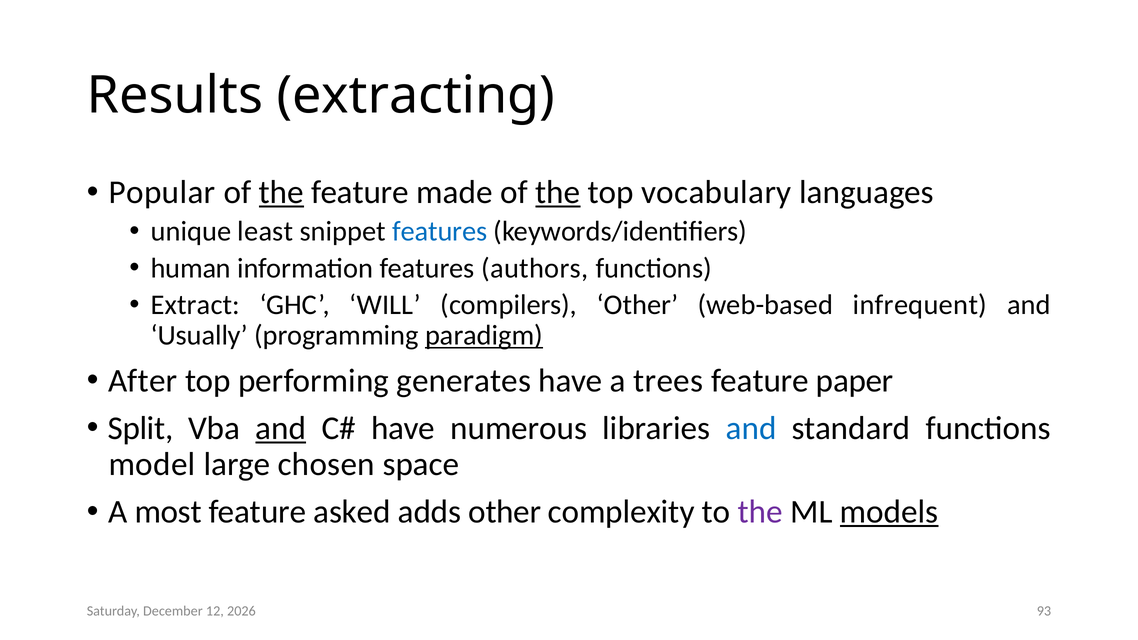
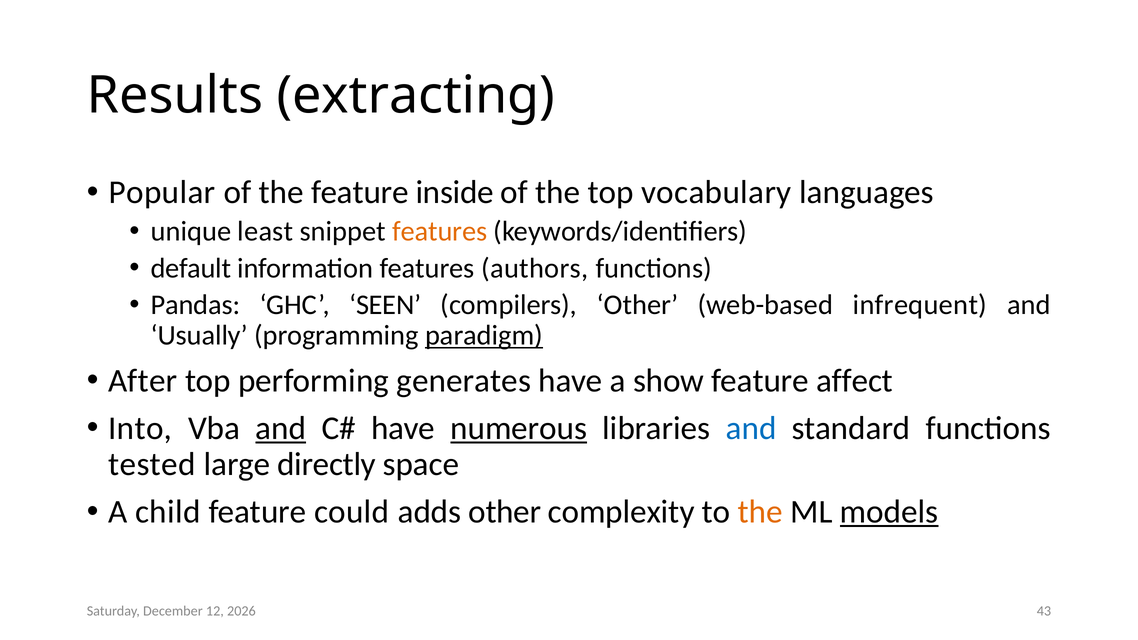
the at (281, 192) underline: present -> none
made: made -> inside
the at (558, 192) underline: present -> none
features at (440, 232) colour: blue -> orange
human: human -> default
Extract: Extract -> Pandas
WILL: WILL -> SEEN
trees: trees -> show
paper: paper -> affect
Split: Split -> Into
numerous underline: none -> present
model: model -> tested
chosen: chosen -> directly
most: most -> child
asked: asked -> could
the at (760, 512) colour: purple -> orange
93: 93 -> 43
